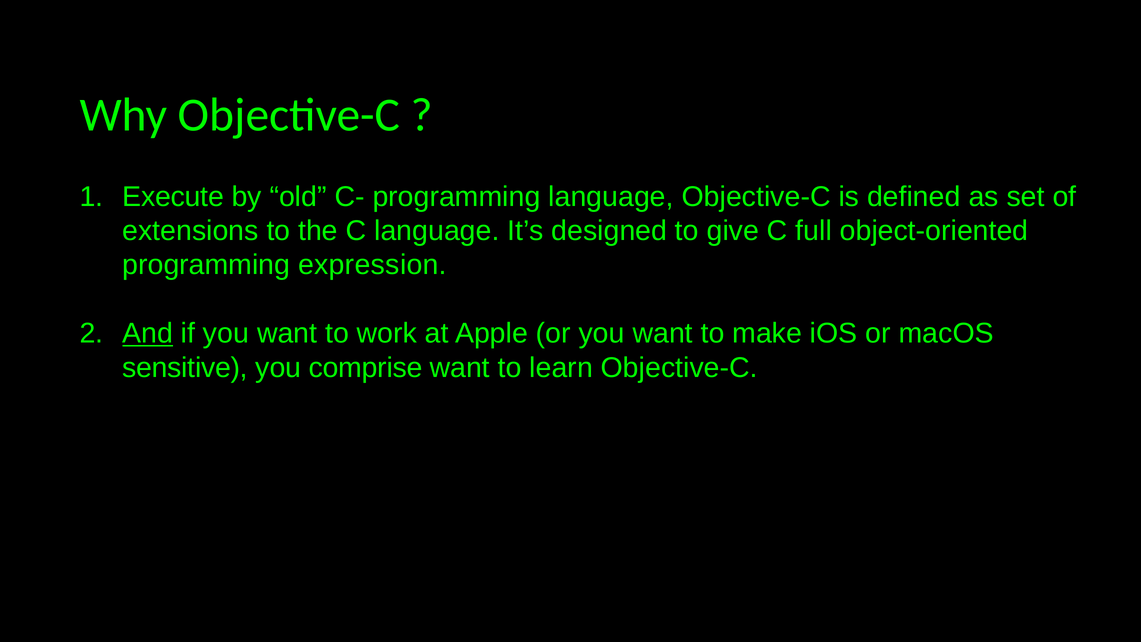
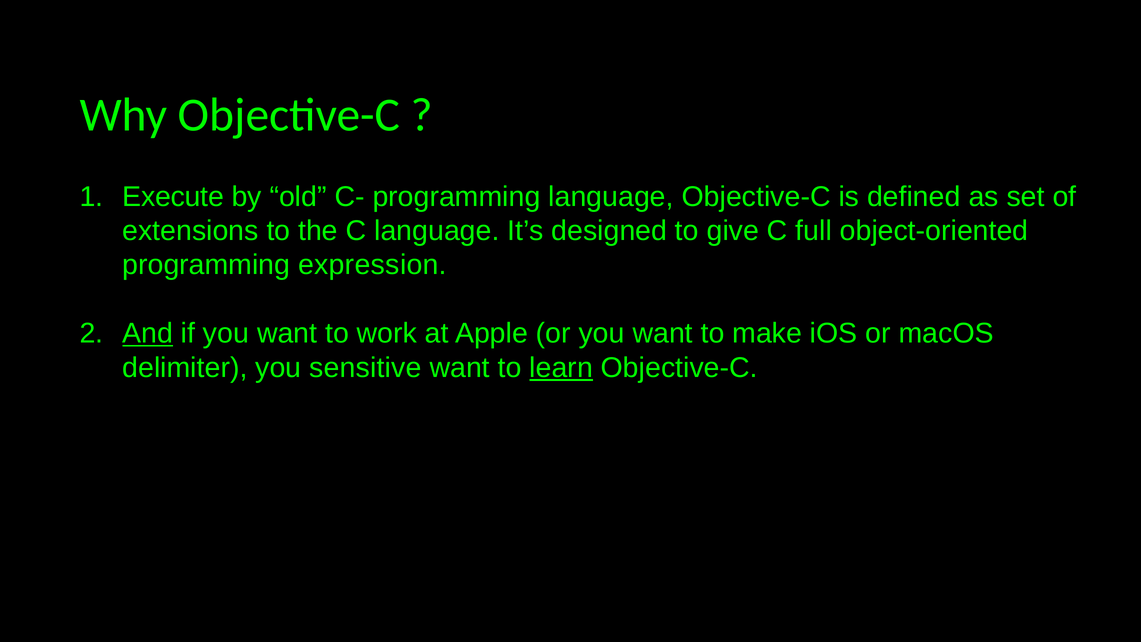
sensitive: sensitive -> delimiter
comprise: comprise -> sensitive
learn underline: none -> present
